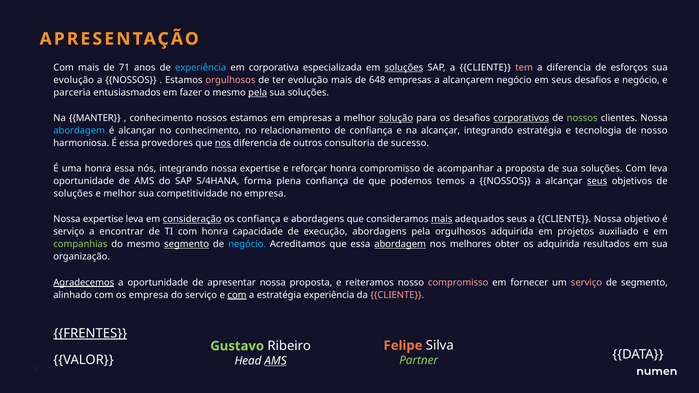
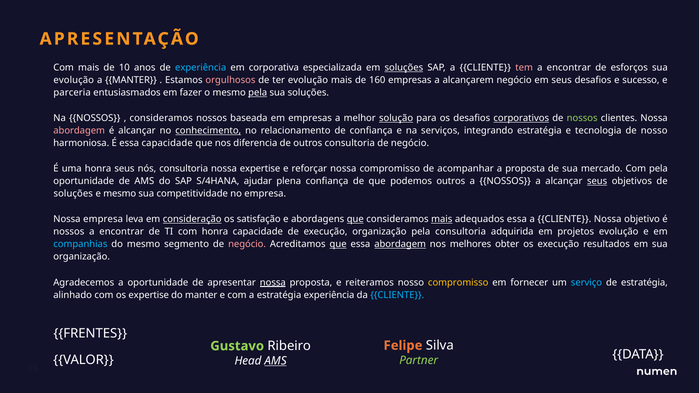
71: 71 -> 10
diferencia at (569, 68): diferencia -> encontrar
NOSSOS at (131, 80): NOSSOS -> MANTER
648: 648 -> 160
e negócio: negócio -> sucesso
Na MANTER: MANTER -> NOSSOS
conhecimento at (161, 118): conhecimento -> consideramos
nossos estamos: estamos -> baseada
abordagem at (79, 131) colour: light blue -> pink
conhecimento at (208, 131) underline: none -> present
na alcançar: alcançar -> serviços
essa provedores: provedores -> capacidade
nos at (223, 143) underline: present -> none
sucesso at (410, 143): sucesso -> negócio
honra essa: essa -> seus
nós integrando: integrando -> consultoria
reforçar honra: honra -> nossa
de sua soluções: soluções -> mercado
Com leva: leva -> pela
forma: forma -> ajudar
podemos temos: temos -> outros
e melhor: melhor -> mesmo
expertise at (103, 219): expertise -> empresa
os confiança: confiança -> satisfação
que at (355, 219) underline: none -> present
adequados seus: seus -> essa
serviço at (69, 232): serviço -> nossos
execução abordagens: abordagens -> organização
pela orgulhosos: orgulhosos -> consultoria
projetos auxiliado: auxiliado -> evolução
companhias colour: light green -> light blue
segmento at (187, 244) underline: present -> none
negócio at (247, 244) colour: light blue -> pink
que at (338, 244) underline: none -> present
os adquirida: adquirida -> execução
Agradecemos underline: present -> none
nossa at (273, 283) underline: none -> present
compromisso at (458, 283) colour: pink -> yellow
serviço at (586, 283) colour: pink -> light blue
de segmento: segmento -> estratégia
os empresa: empresa -> expertise
do serviço: serviço -> manter
com at (237, 295) underline: present -> none
CLIENTE at (397, 295) colour: pink -> light blue
FRENTES underline: present -> none
